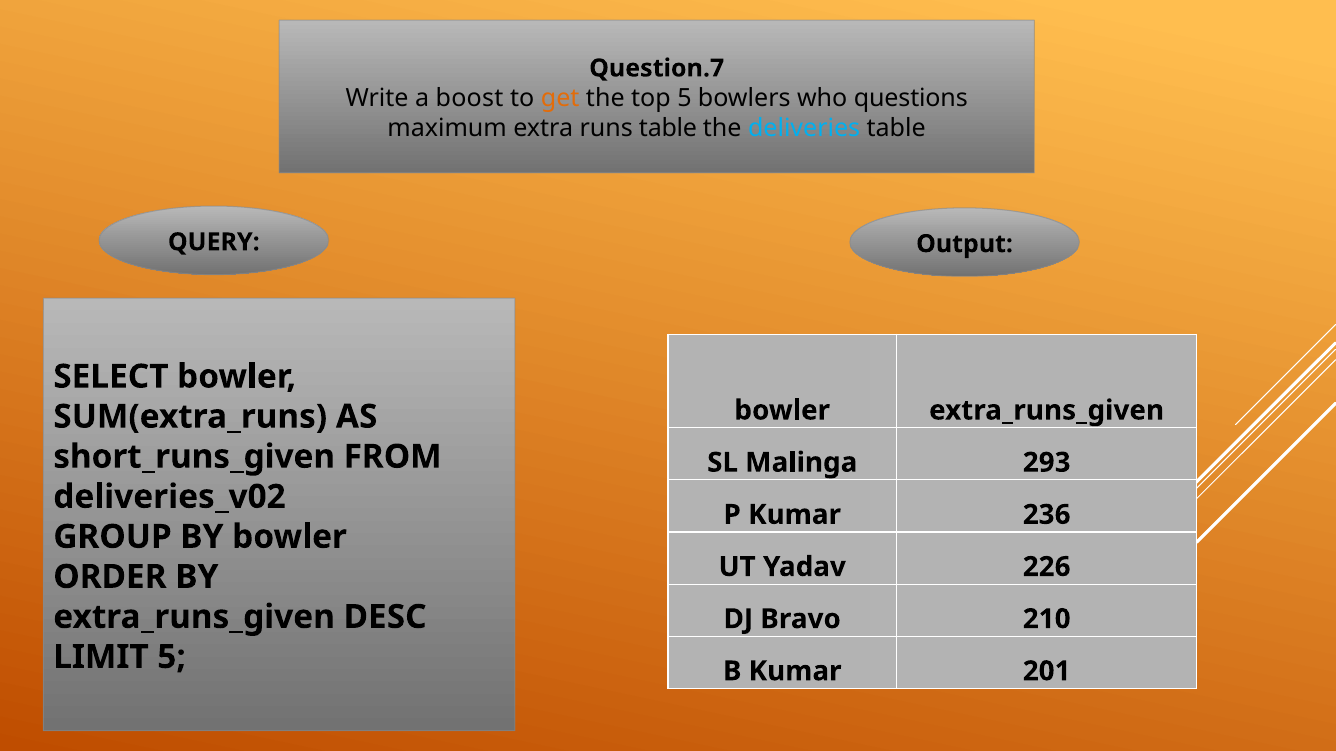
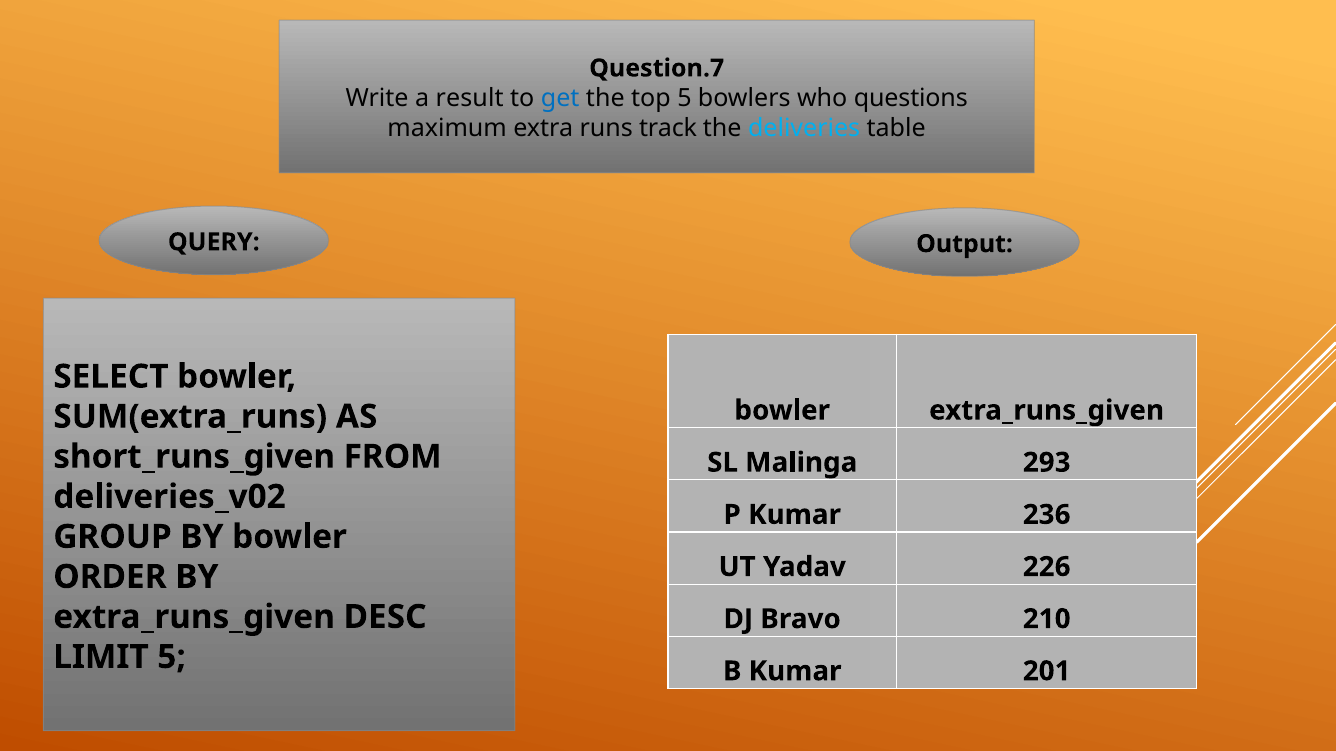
boost: boost -> result
get colour: orange -> blue
runs table: table -> track
